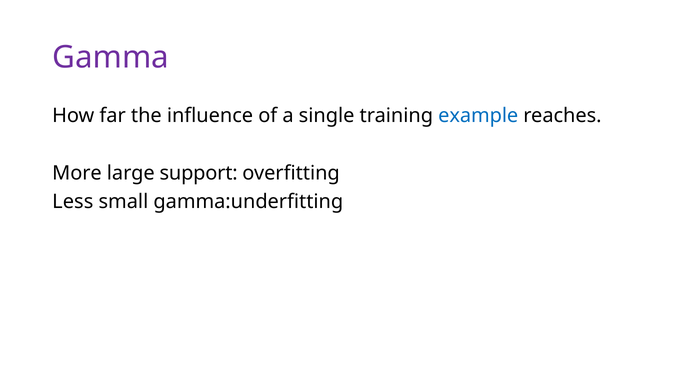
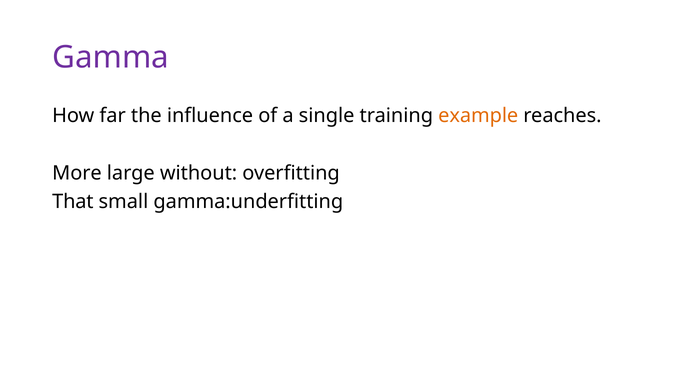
example colour: blue -> orange
support: support -> without
Less: Less -> That
